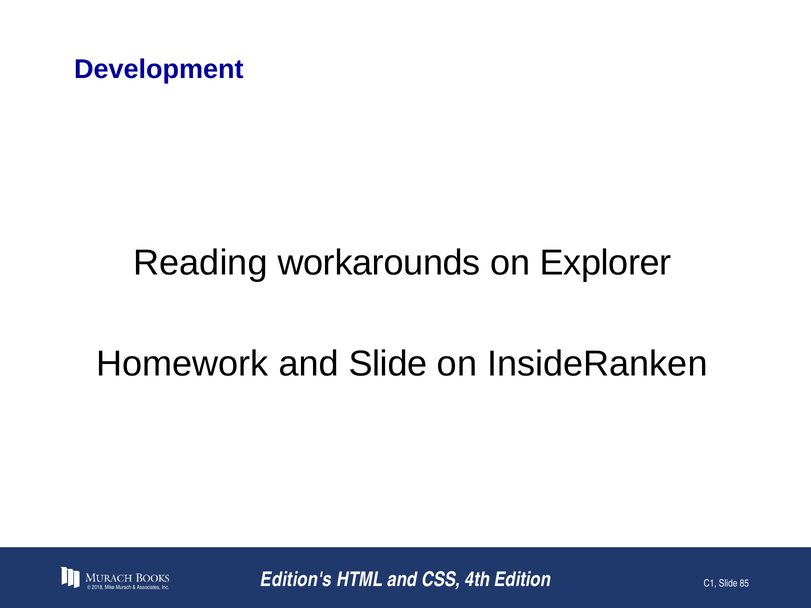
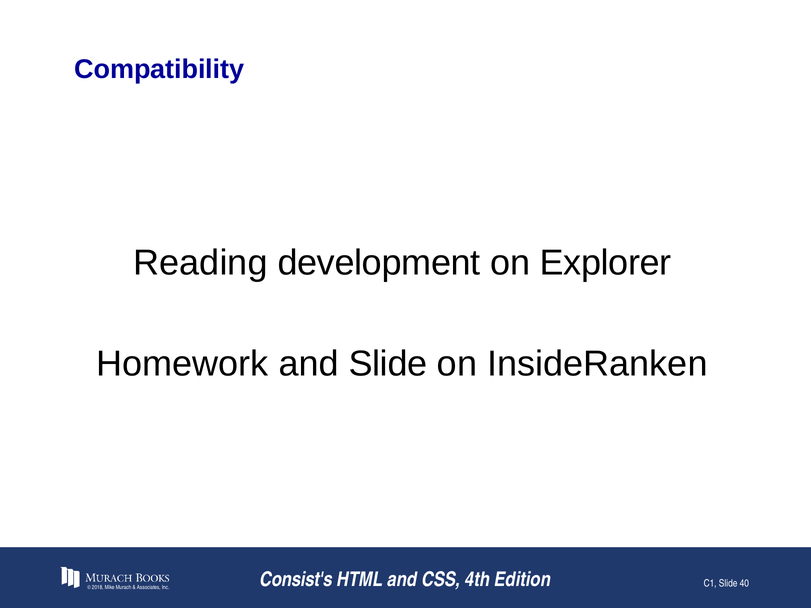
Development: Development -> Compatibility
workarounds: workarounds -> development
Edition's: Edition's -> Consist's
85: 85 -> 40
